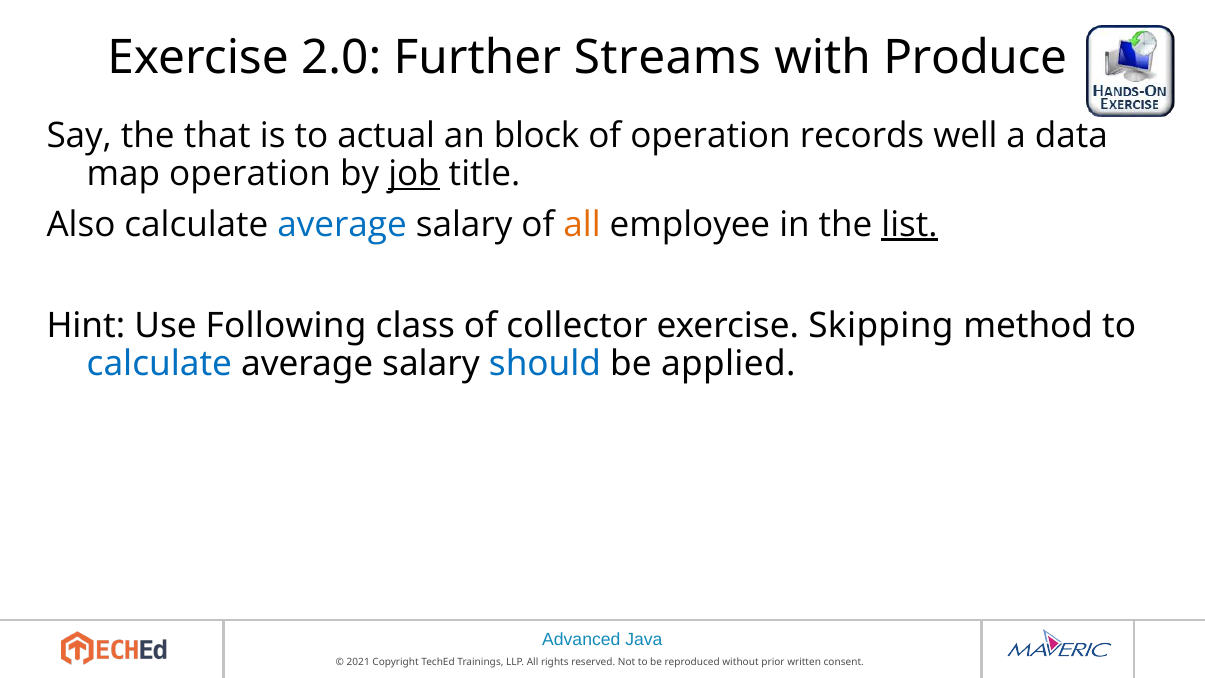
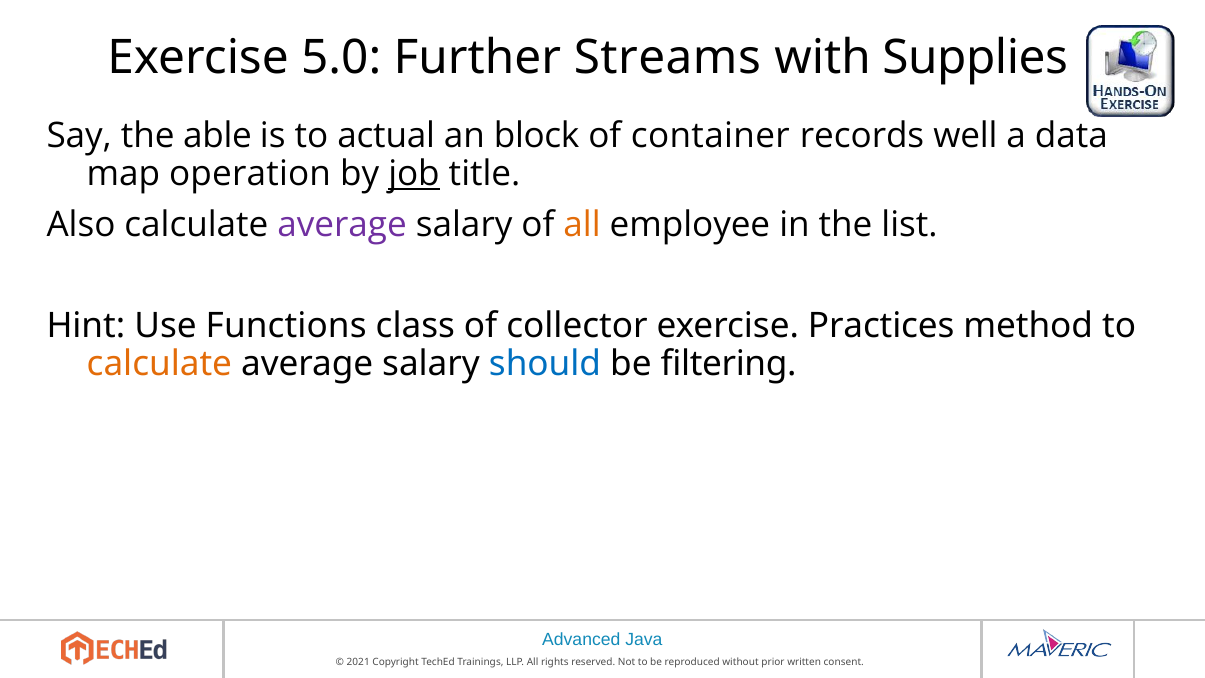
2.0: 2.0 -> 5.0
Produce: Produce -> Supplies
that: that -> able
of operation: operation -> container
average at (342, 224) colour: blue -> purple
list underline: present -> none
Following: Following -> Functions
Skipping: Skipping -> Practices
calculate at (159, 363) colour: blue -> orange
applied: applied -> filtering
